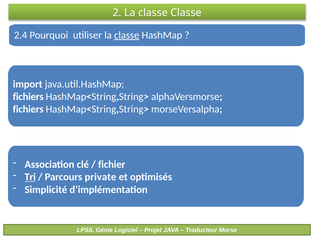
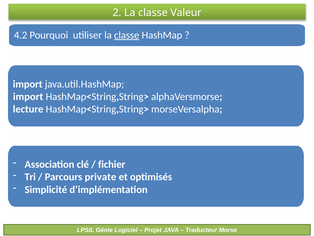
classe Classe: Classe -> Valeur
2.4: 2.4 -> 4.2
fichiers at (28, 96): fichiers -> import
fichiers at (28, 109): fichiers -> lecture
Tri underline: present -> none
